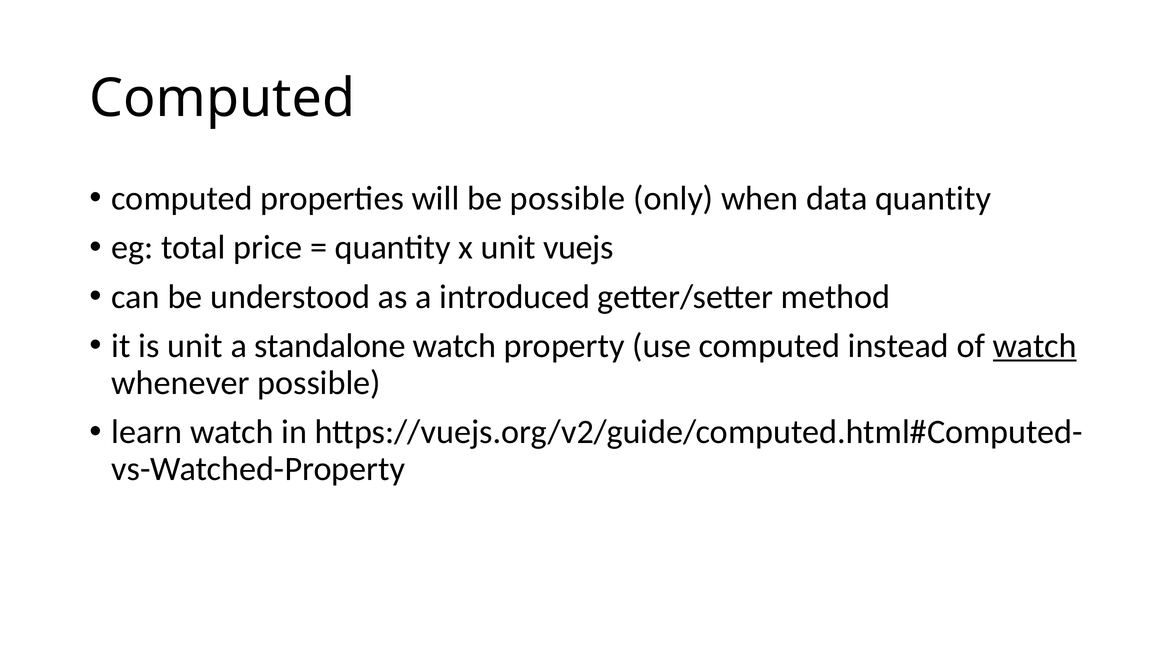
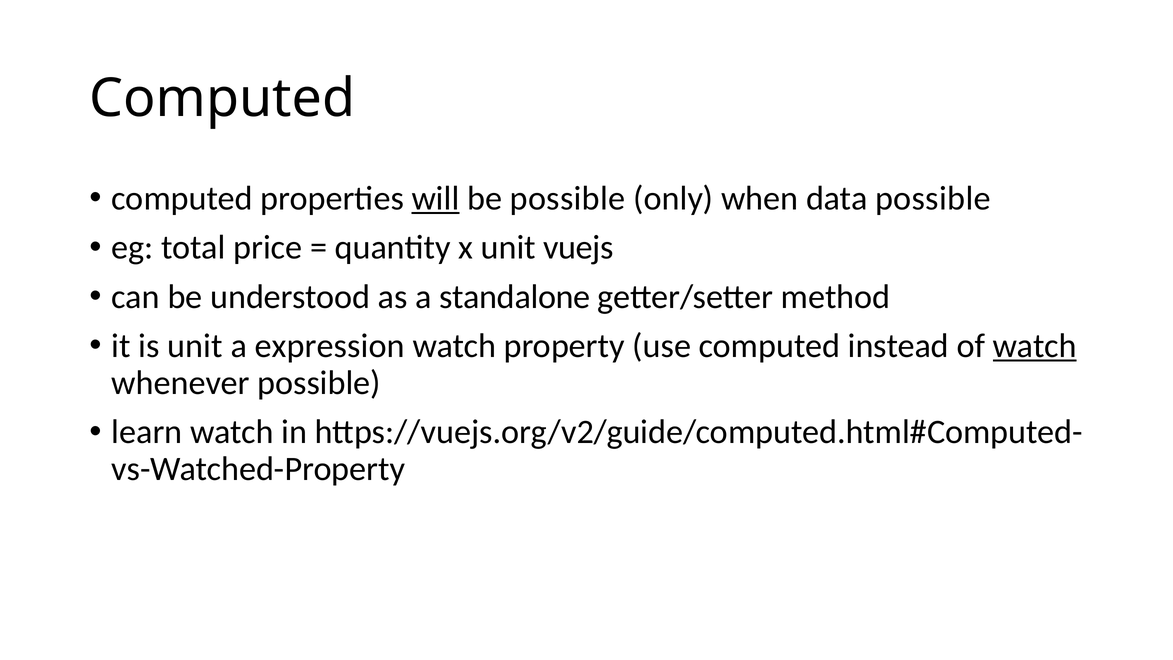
will underline: none -> present
data quantity: quantity -> possible
introduced: introduced -> standalone
standalone: standalone -> expression
